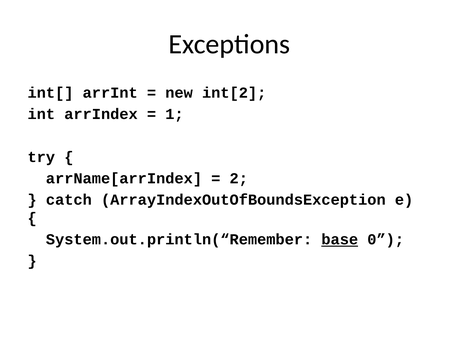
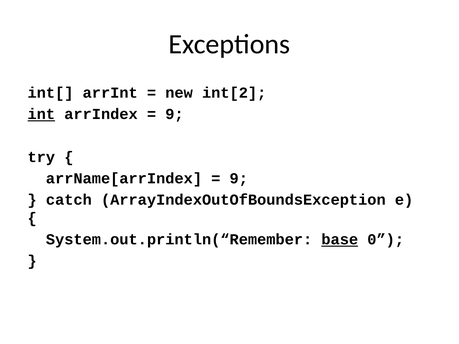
int underline: none -> present
1 at (174, 114): 1 -> 9
2 at (239, 179): 2 -> 9
